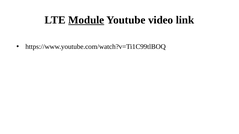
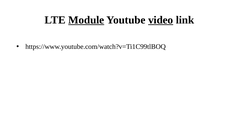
video underline: none -> present
